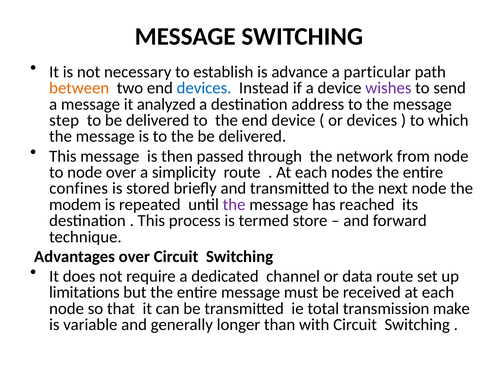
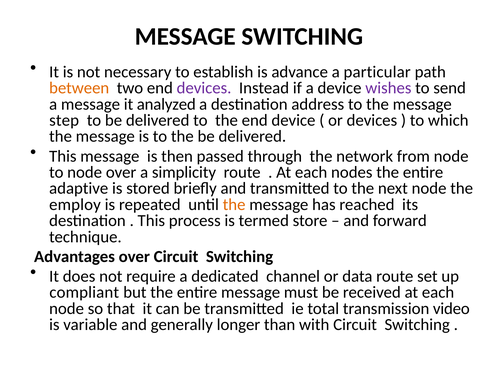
devices at (204, 88) colour: blue -> purple
confines: confines -> adaptive
modem: modem -> employ
the at (234, 205) colour: purple -> orange
limitations: limitations -> compliant
make: make -> video
